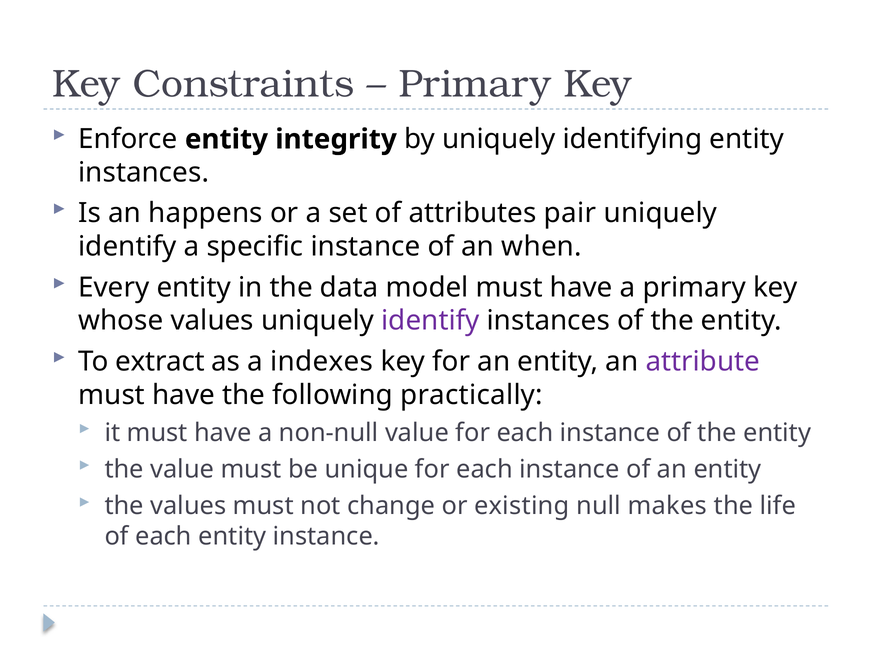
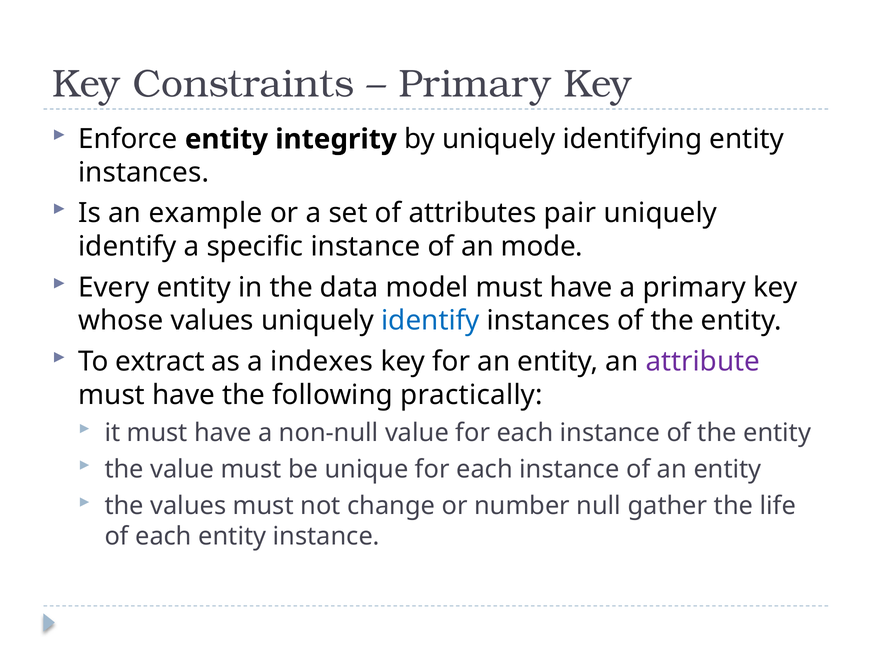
happens: happens -> example
when: when -> mode
identify at (430, 321) colour: purple -> blue
existing: existing -> number
makes: makes -> gather
